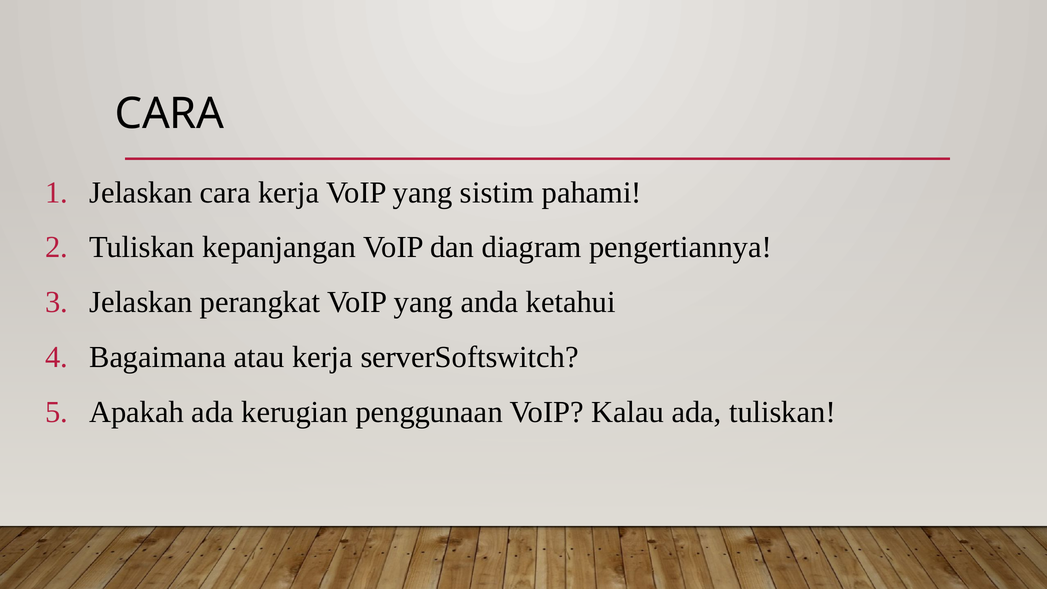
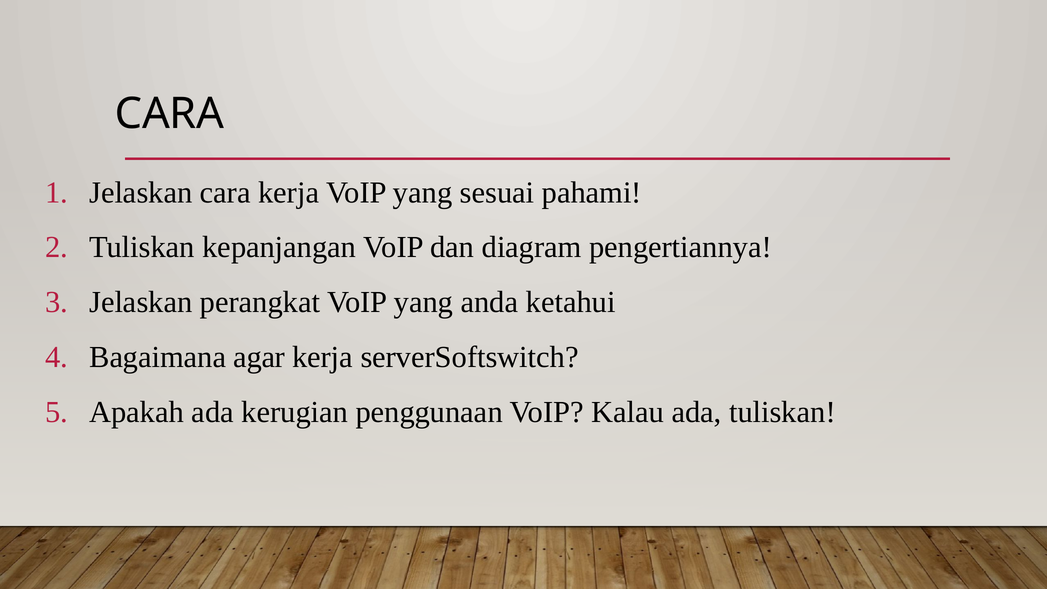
sistim: sistim -> sesuai
atau: atau -> agar
